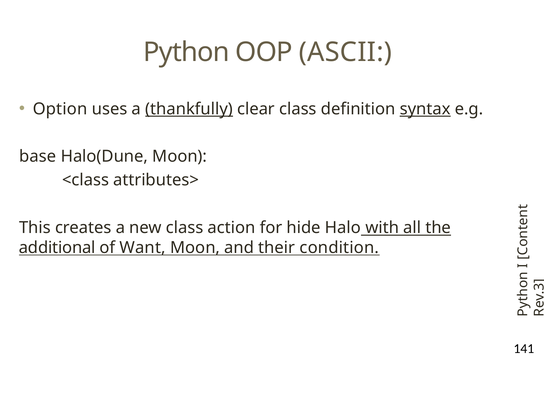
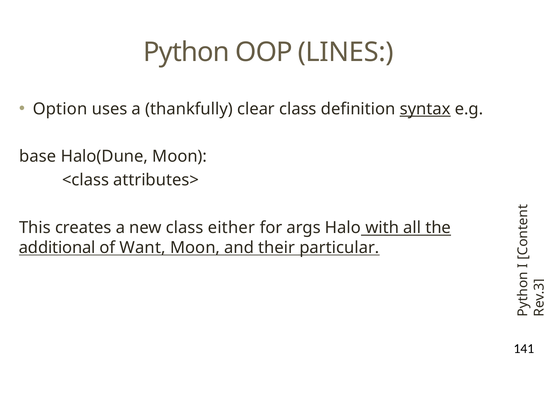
ASCII: ASCII -> LINES
thankfully underline: present -> none
action: action -> either
hide: hide -> args
condition: condition -> particular
